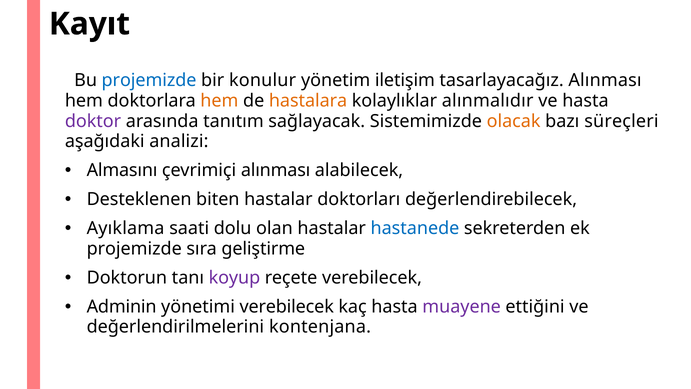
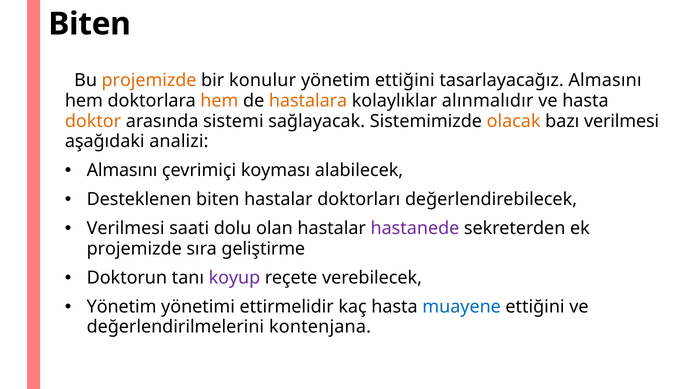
Kayıt at (89, 24): Kayıt -> Biten
projemizde at (149, 80) colour: blue -> orange
yönetim iletişim: iletişim -> ettiğini
tasarlayacağız Alınması: Alınması -> Almasını
doktor colour: purple -> orange
tanıtım: tanıtım -> sistemi
bazı süreçleri: süreçleri -> verilmesi
çevrimiçi alınması: alınması -> koyması
Ayıklama at (126, 228): Ayıklama -> Verilmesi
hastanede colour: blue -> purple
Adminin at (122, 306): Adminin -> Yönetim
yönetimi verebilecek: verebilecek -> ettirmelidir
muayene colour: purple -> blue
